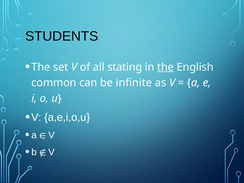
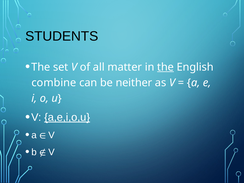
stating: stating -> matter
common: common -> combine
infinite: infinite -> neither
a,e,i,o,u underline: none -> present
